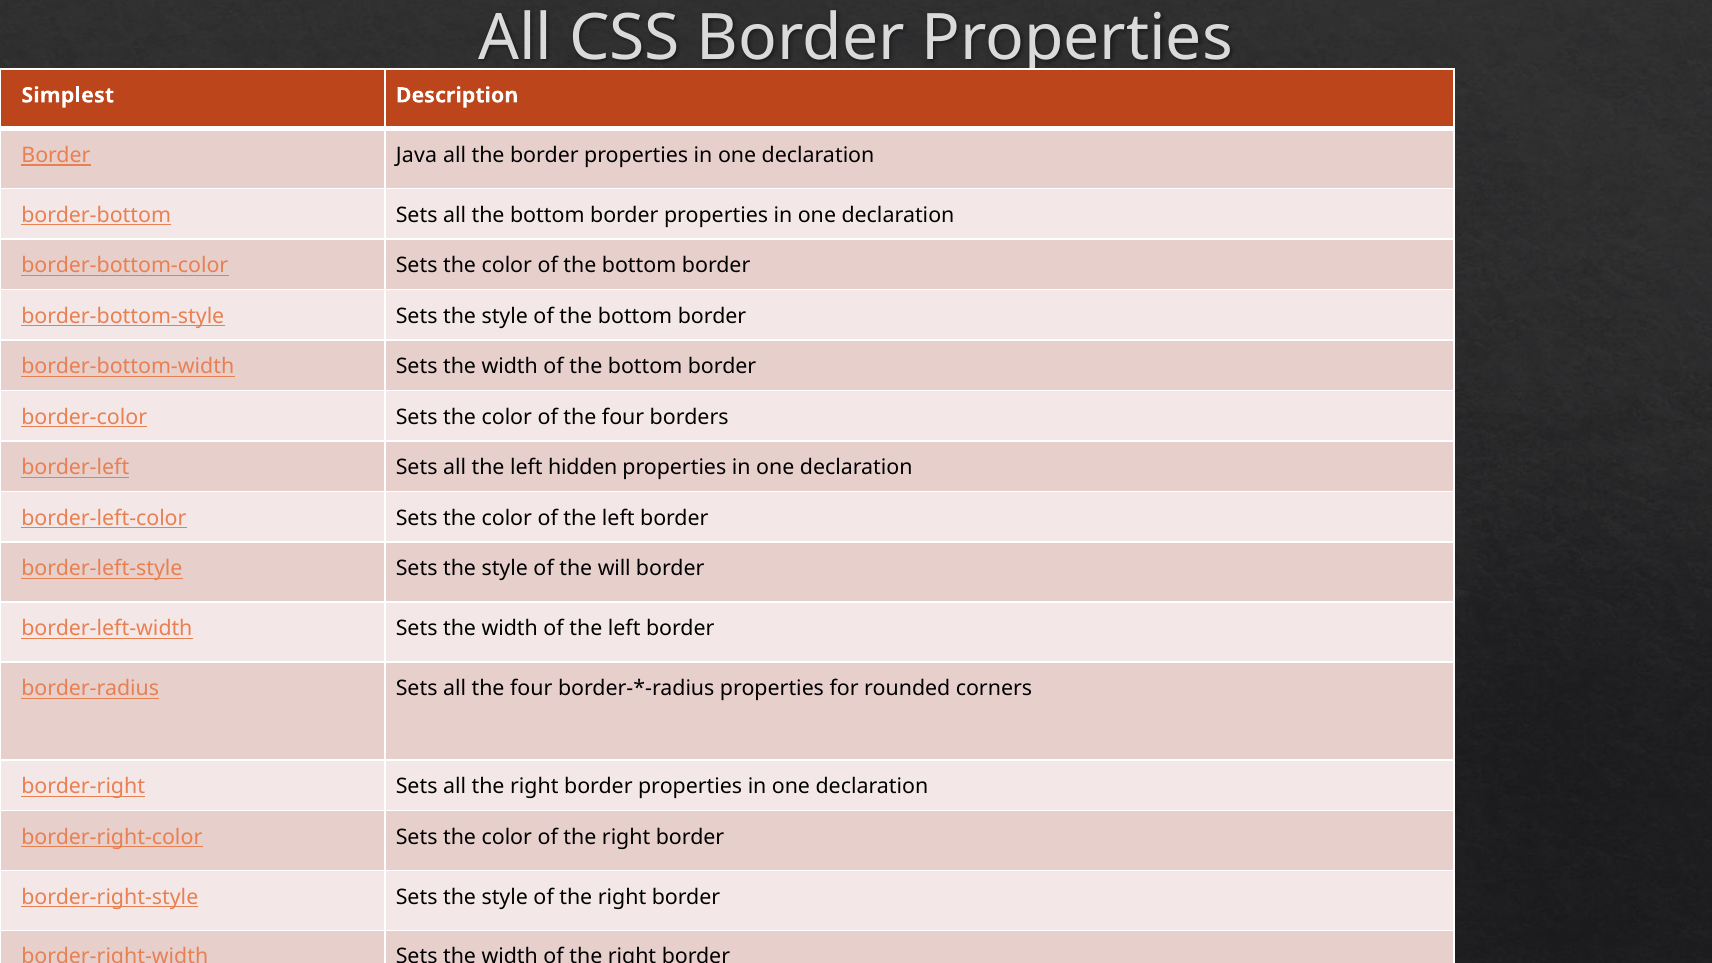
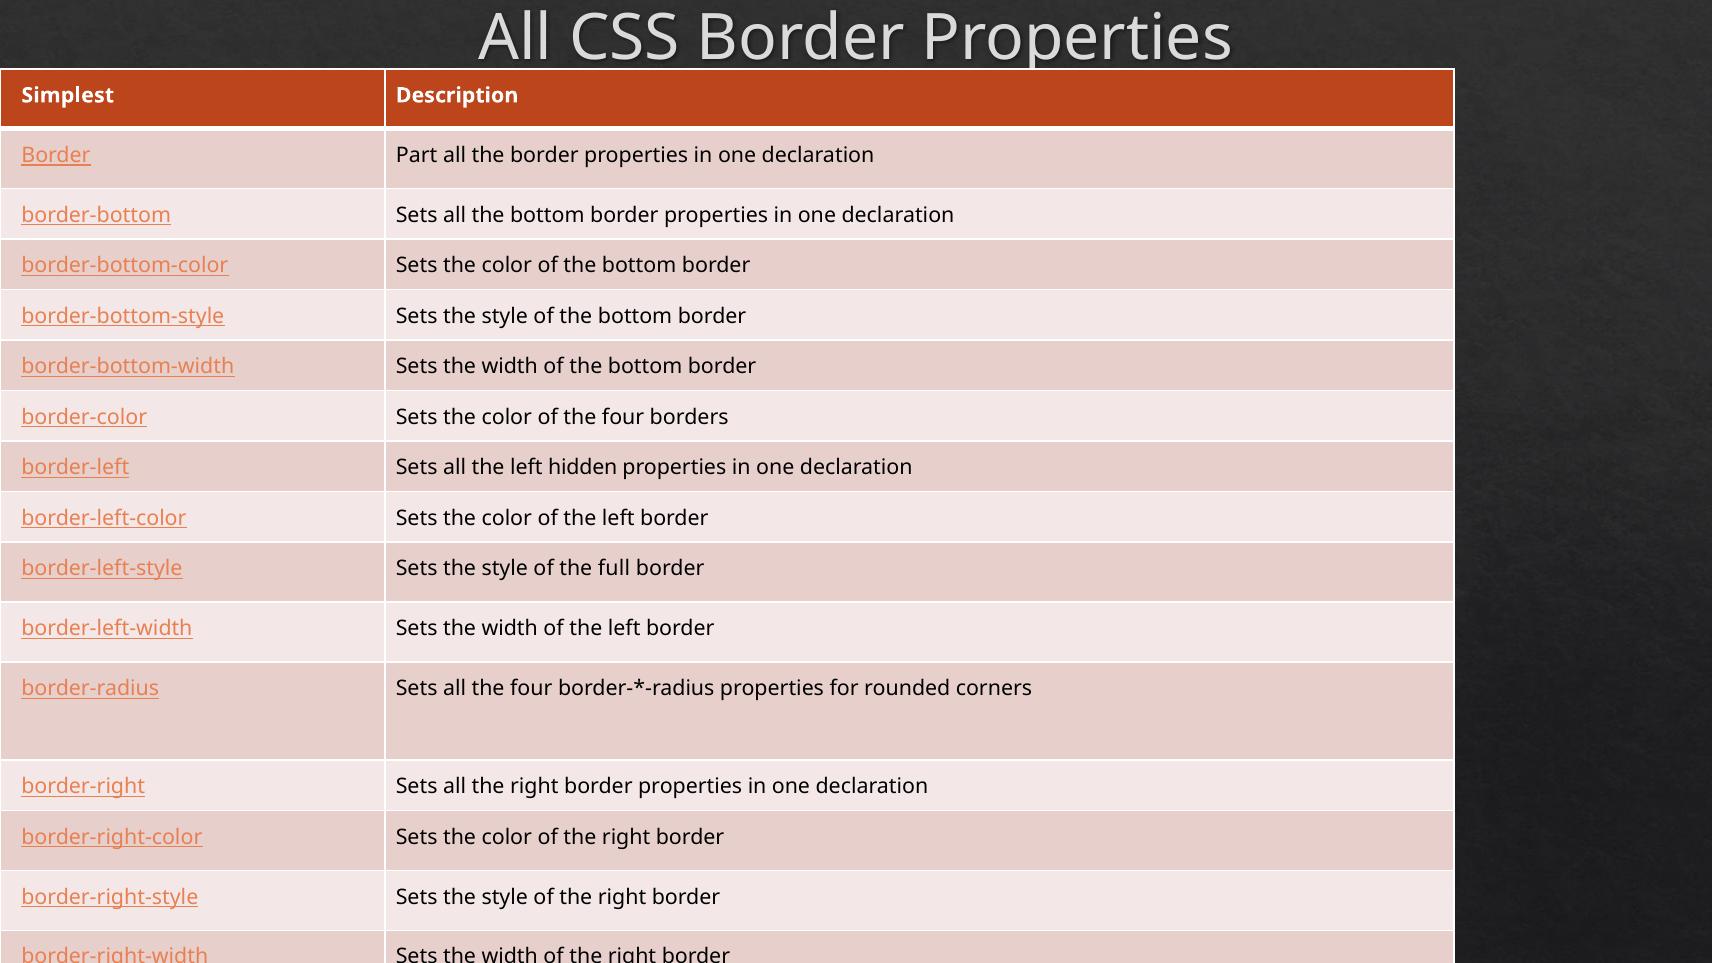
Java: Java -> Part
will: will -> full
